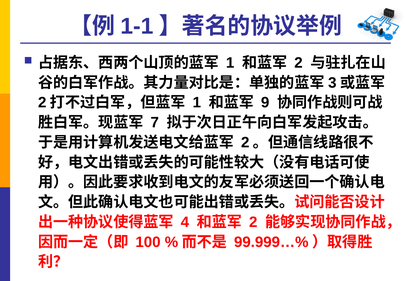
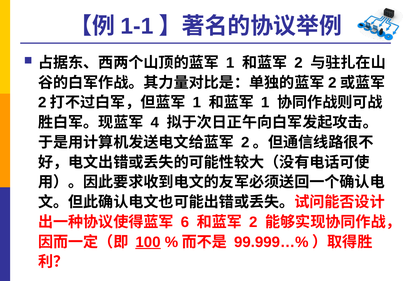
3 at (332, 83): 3 -> 2
9 at (265, 102): 9 -> 1
7: 7 -> 4
4: 4 -> 6
100 underline: none -> present
